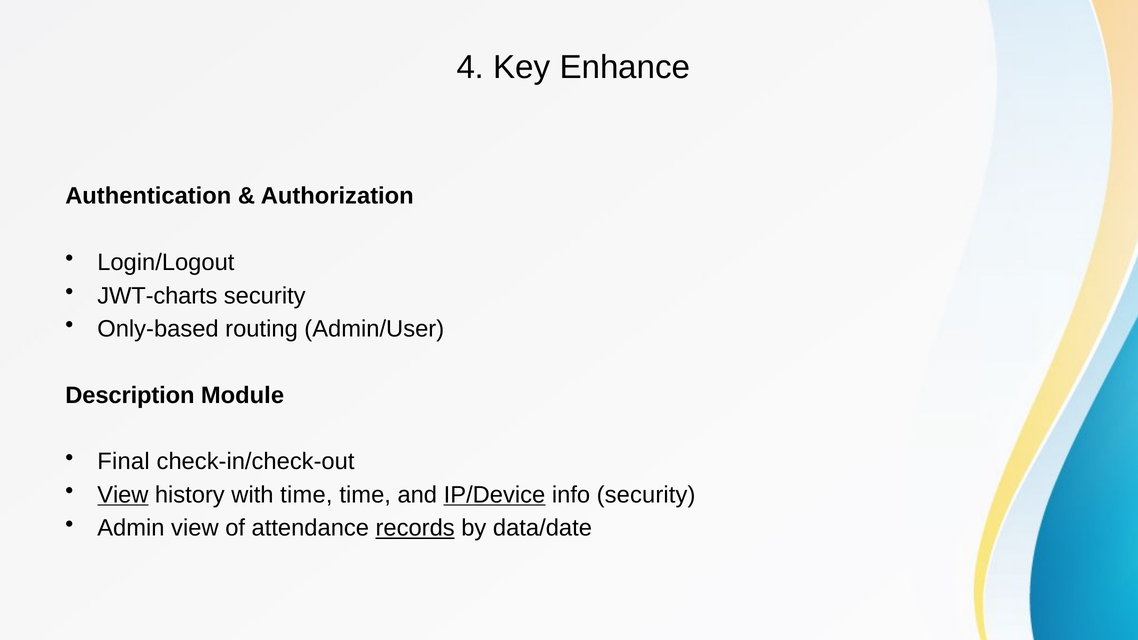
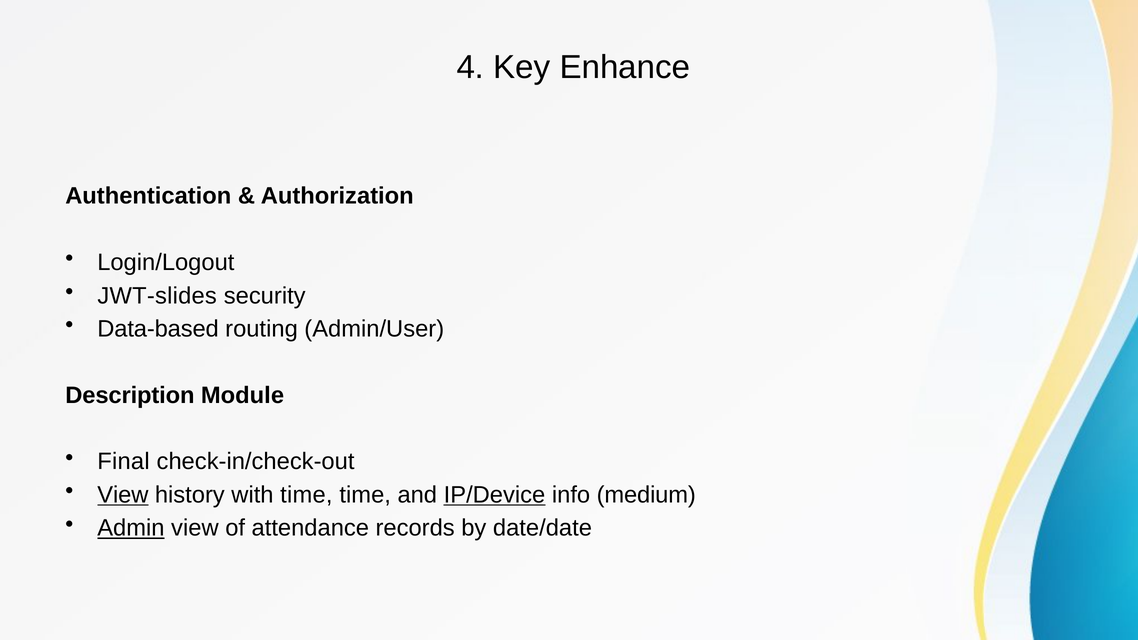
JWT-charts: JWT-charts -> JWT-slides
Only-based: Only-based -> Data-based
info security: security -> medium
Admin underline: none -> present
records underline: present -> none
data/date: data/date -> date/date
